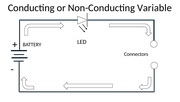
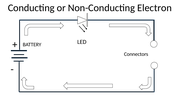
Variable: Variable -> Electron
